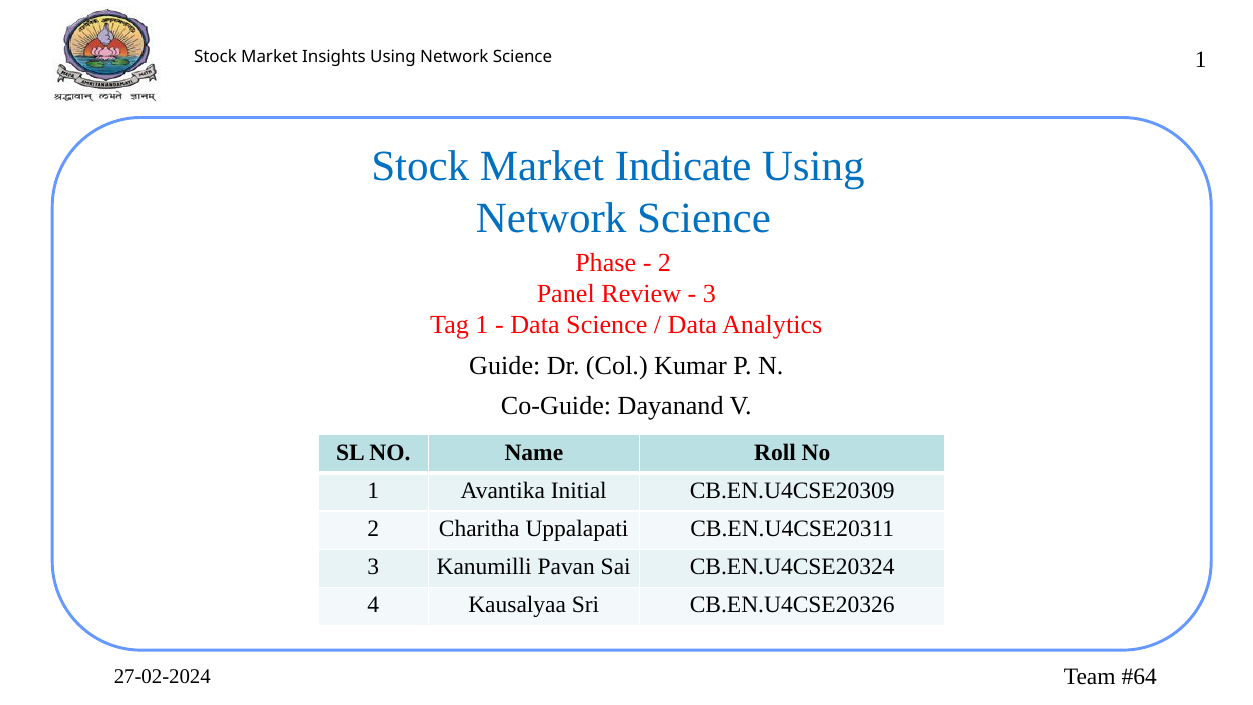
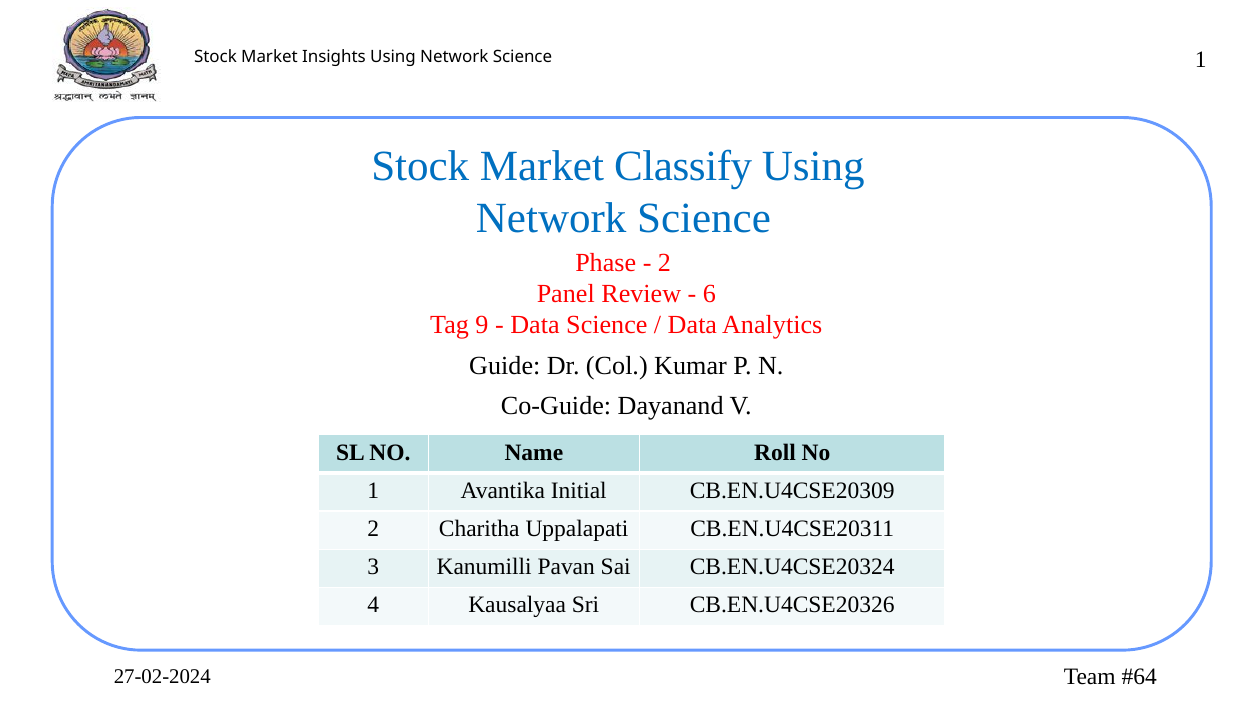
Indicate: Indicate -> Classify
3 at (709, 294): 3 -> 6
Tag 1: 1 -> 9
